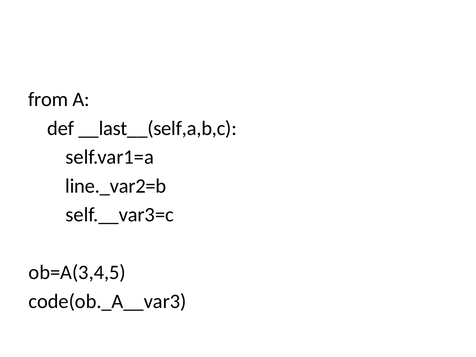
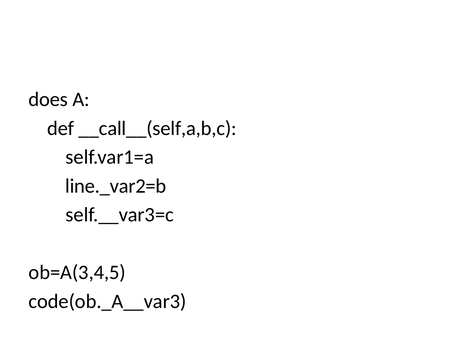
from: from -> does
__last__(self,a,b,c: __last__(self,a,b,c -> __call__(self,a,b,c
